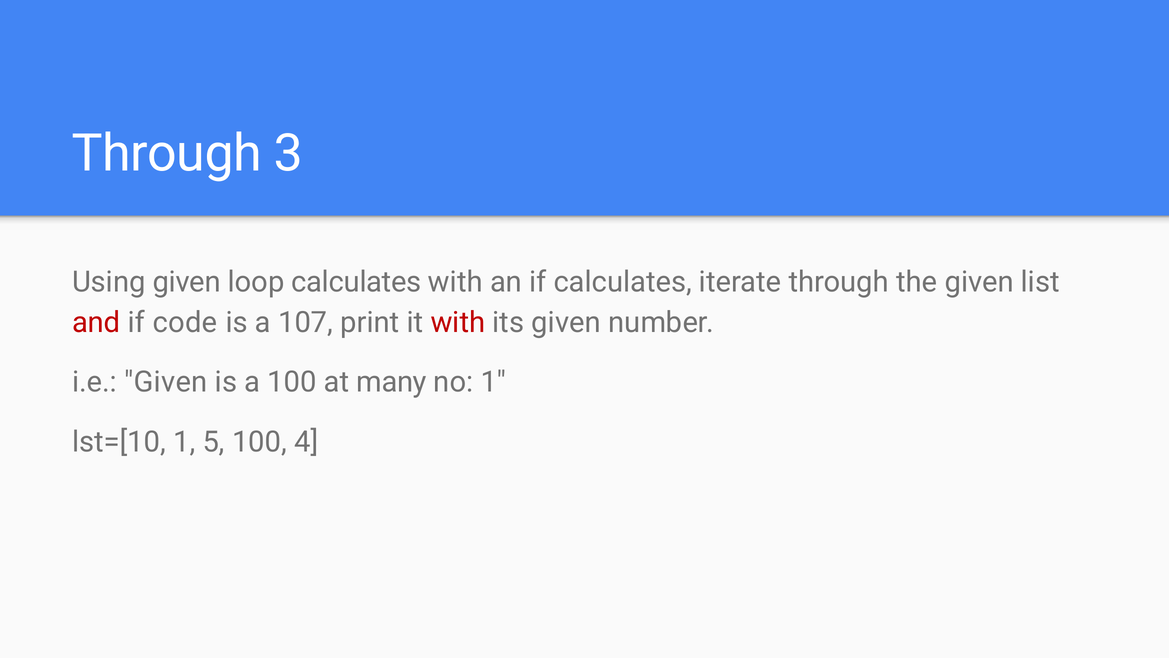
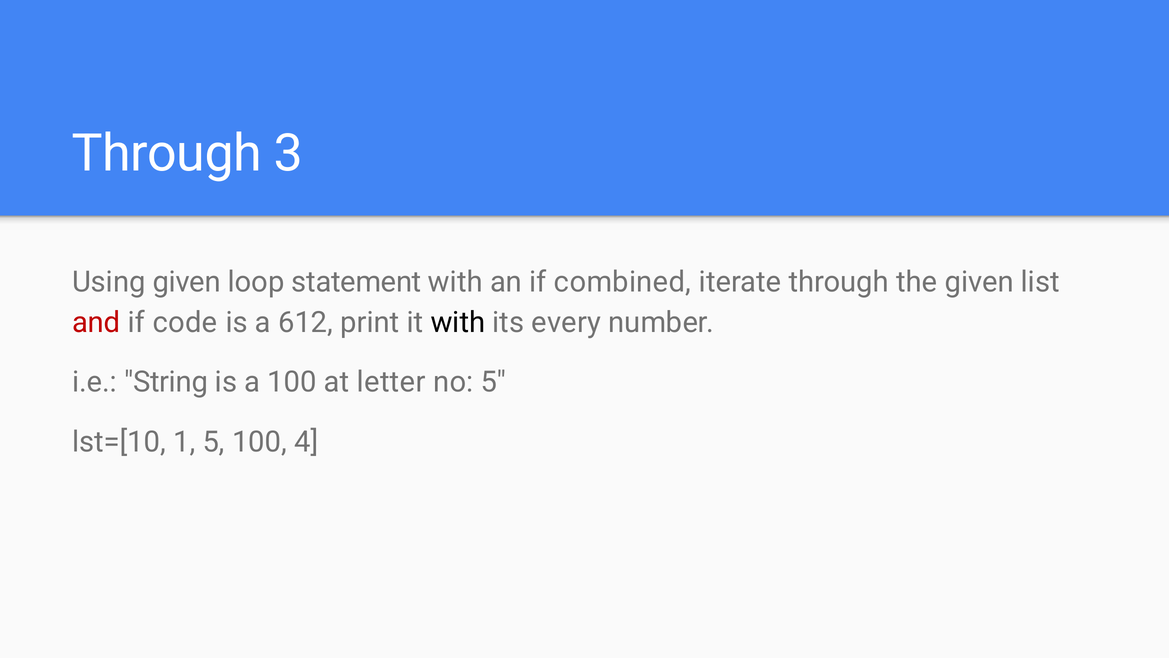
loop calculates: calculates -> statement
if calculates: calculates -> combined
107: 107 -> 612
with at (458, 322) colour: red -> black
its given: given -> every
i.e Given: Given -> String
many: many -> letter
no 1: 1 -> 5
